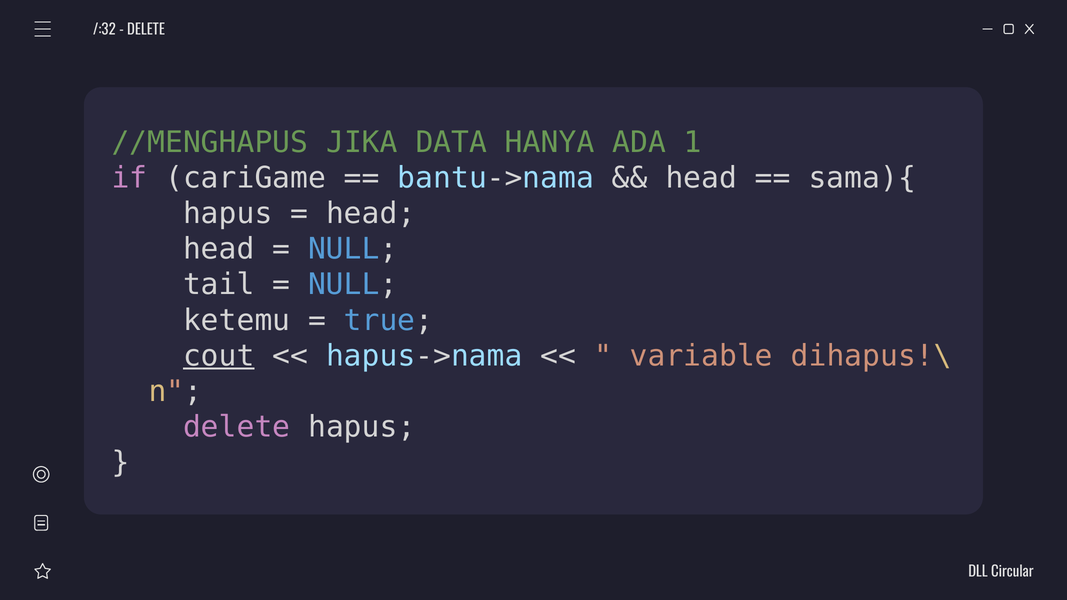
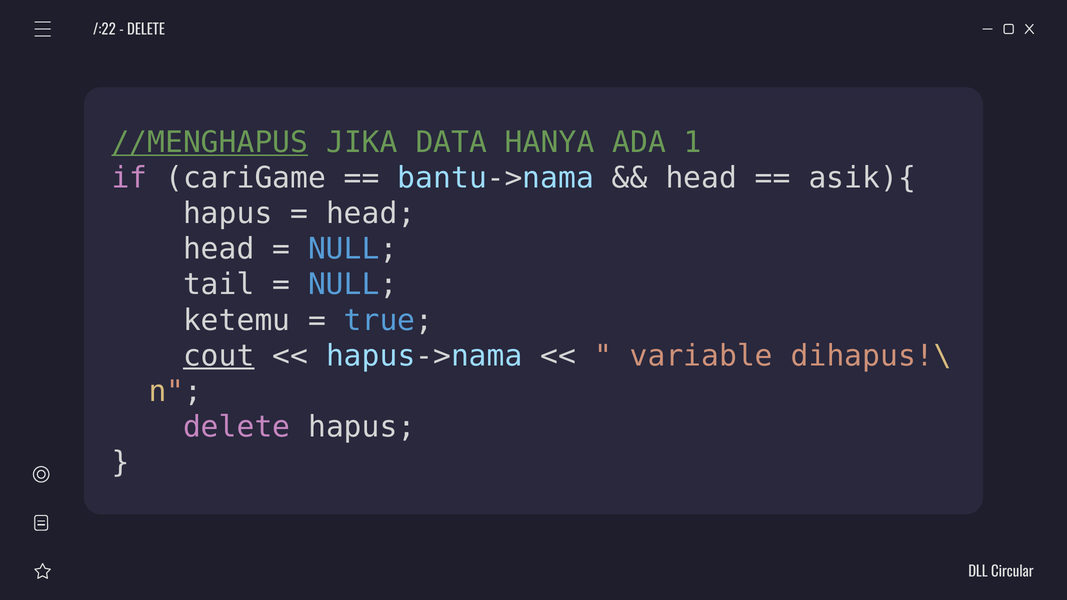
/:32: /:32 -> /:22
//MENGHAPUS underline: none -> present
sama){: sama){ -> asik){
